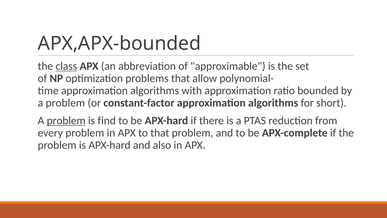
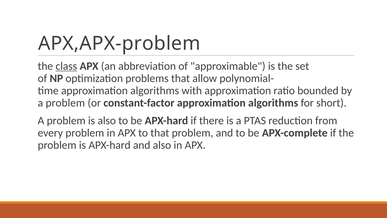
APX,APX-bounded: APX,APX-bounded -> APX,APX-problem
problem at (66, 120) underline: present -> none
is find: find -> also
